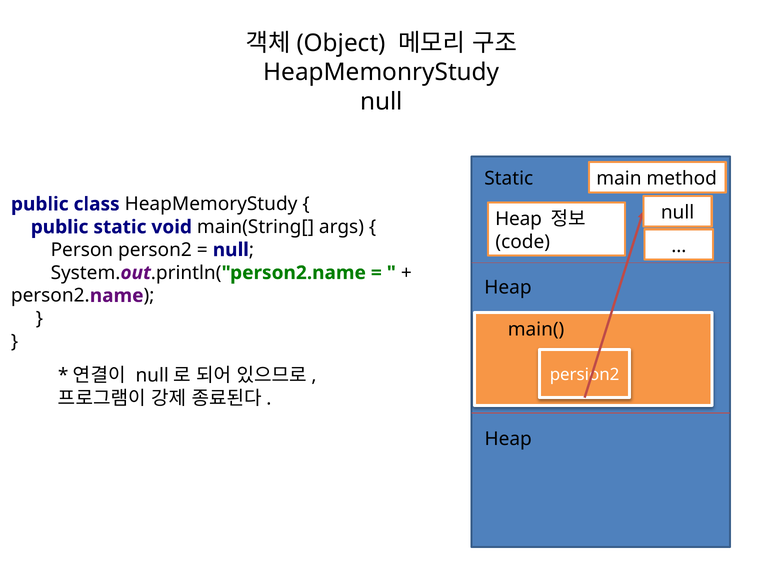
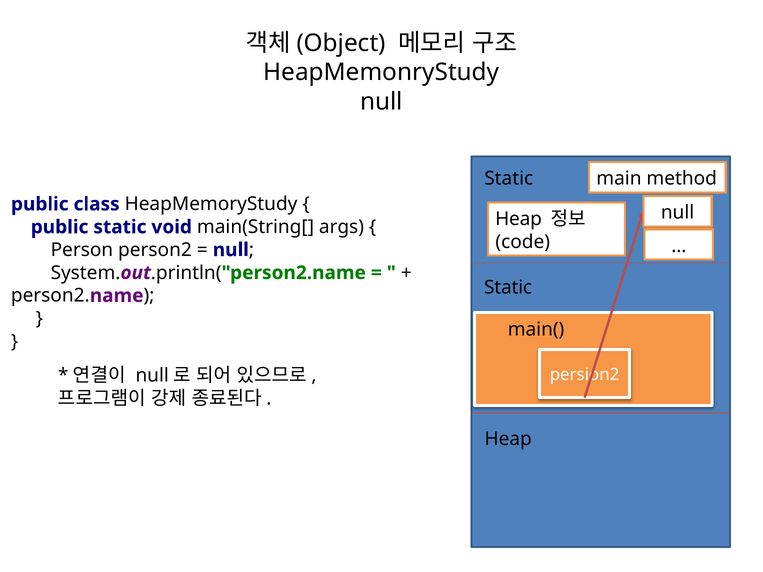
Heap at (508, 288): Heap -> Static
